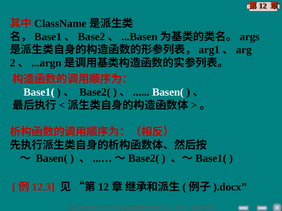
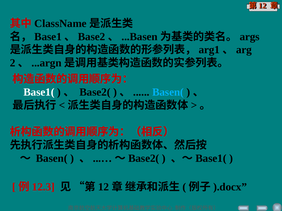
Basen( at (168, 92) colour: white -> light blue
